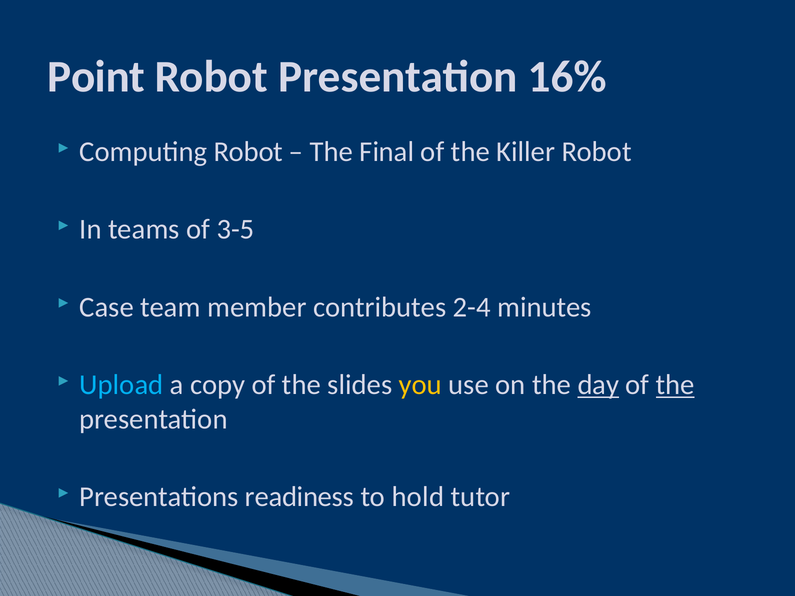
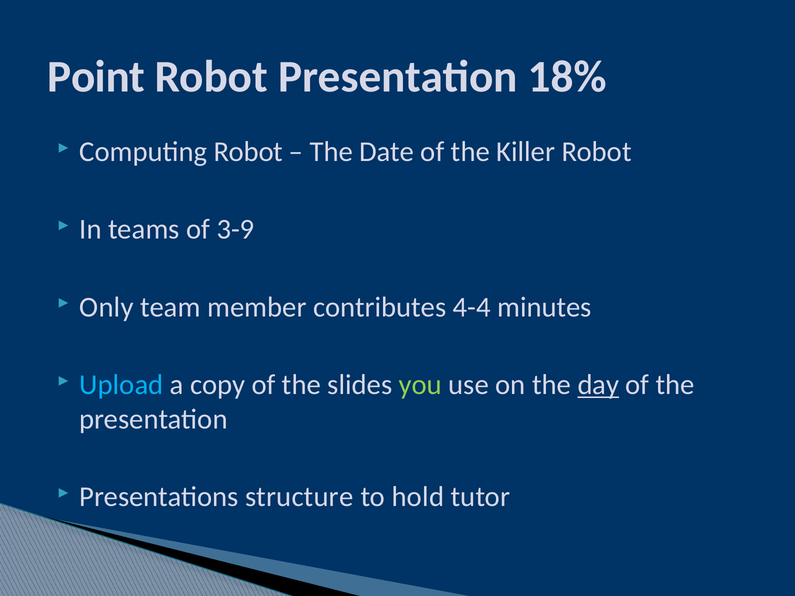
16%: 16% -> 18%
Final: Final -> Date
3-5: 3-5 -> 3-9
Case: Case -> Only
2-4: 2-4 -> 4-4
you colour: yellow -> light green
the at (675, 385) underline: present -> none
readiness: readiness -> structure
